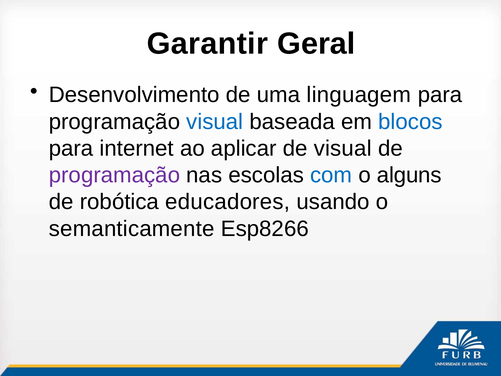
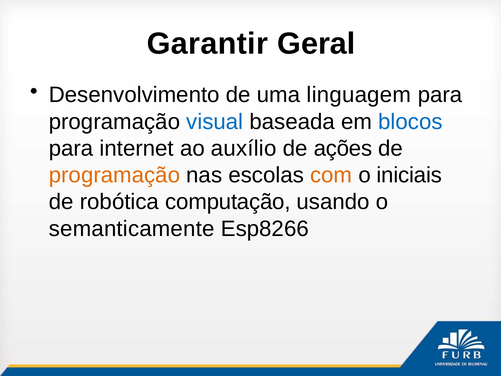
aplicar: aplicar -> auxílio
de visual: visual -> ações
programação at (114, 175) colour: purple -> orange
com colour: blue -> orange
alguns: alguns -> iniciais
educadores: educadores -> computação
